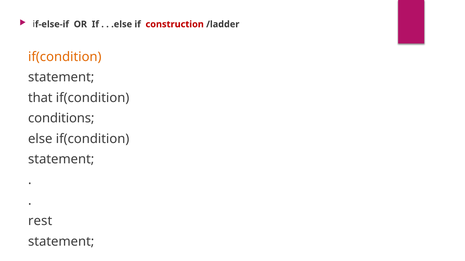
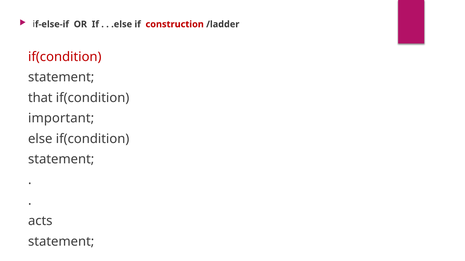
if(condition at (65, 57) colour: orange -> red
conditions: conditions -> important
rest: rest -> acts
